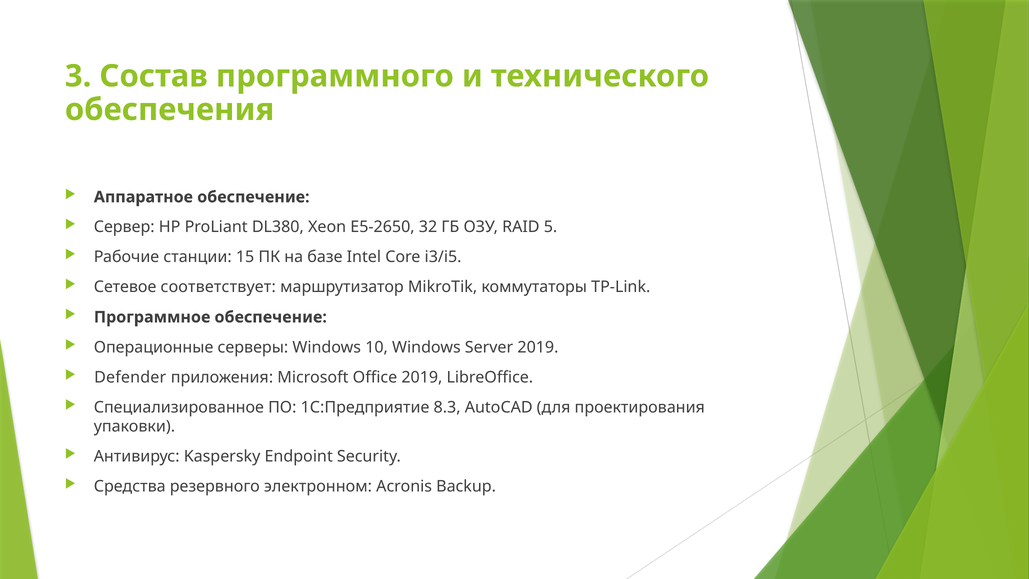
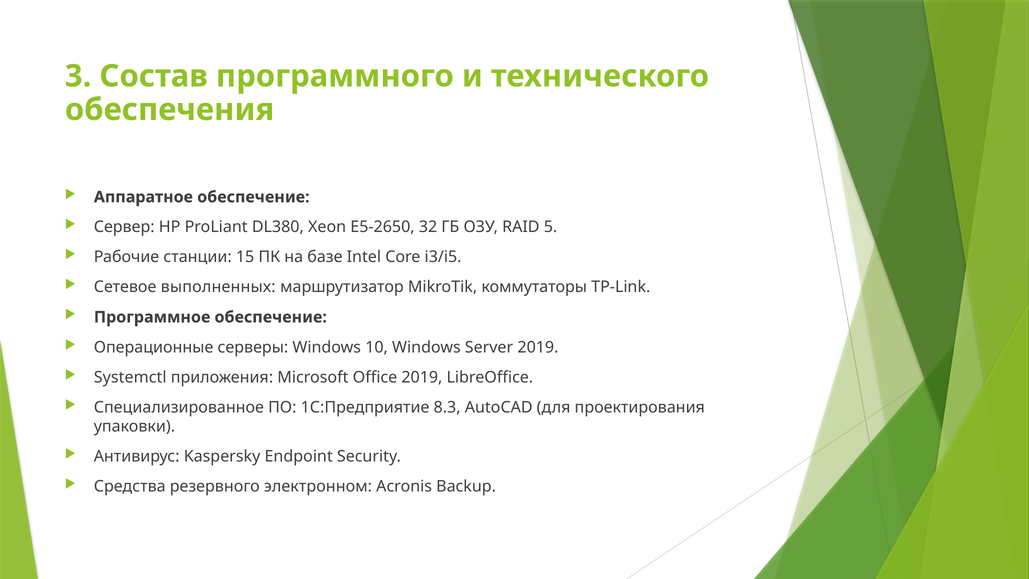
соответствует: соответствует -> выполненных
Defender: Defender -> Systemctl
